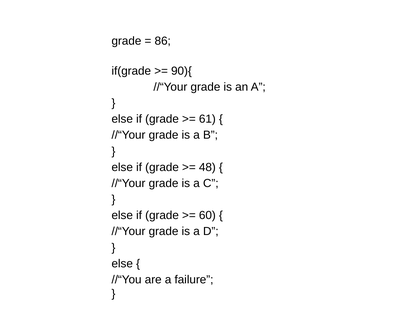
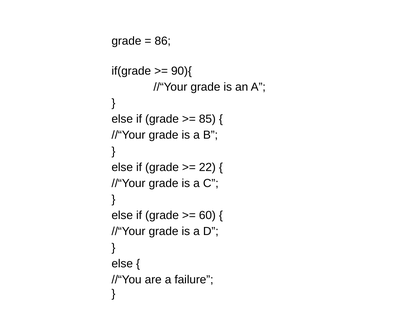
61: 61 -> 85
48: 48 -> 22
